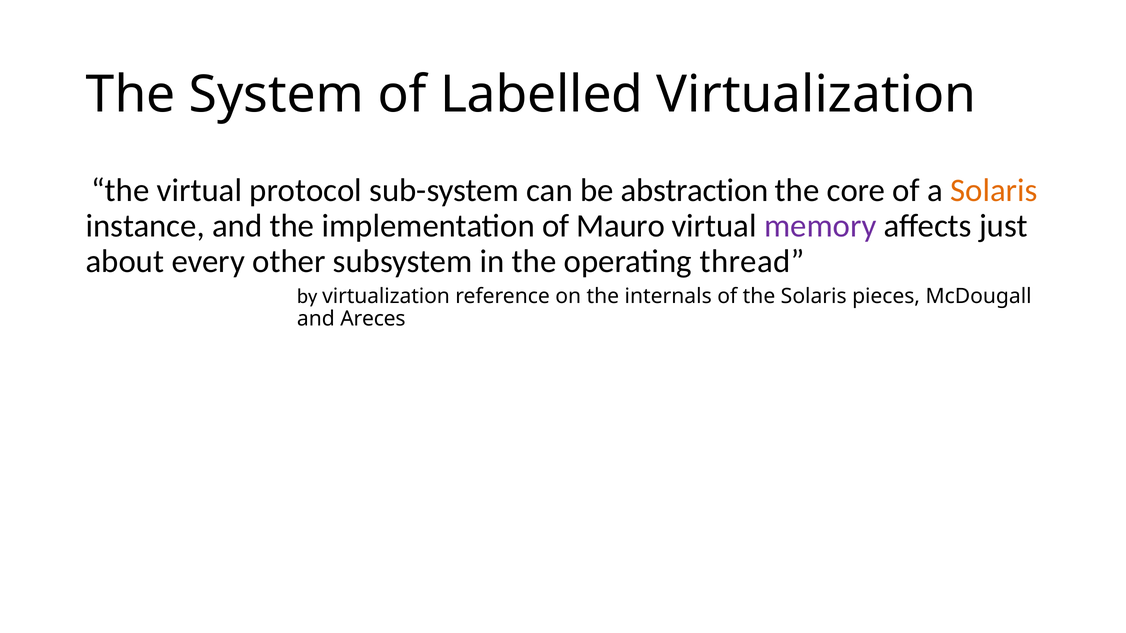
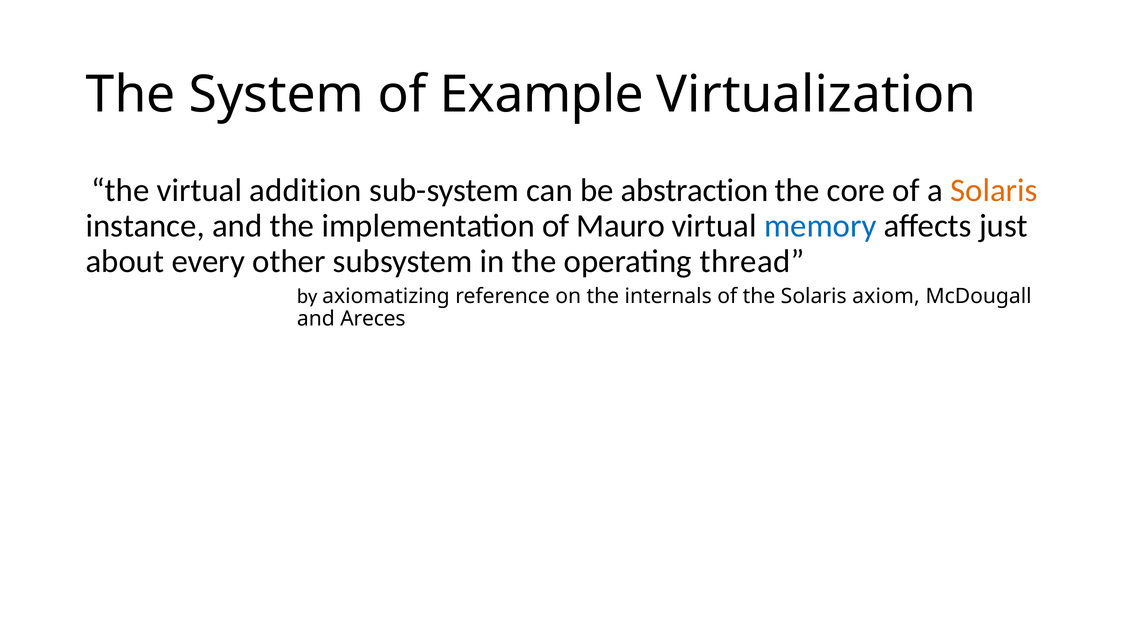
Labelled: Labelled -> Example
protocol: protocol -> addition
memory colour: purple -> blue
by virtualization: virtualization -> axiomatizing
pieces: pieces -> axiom
